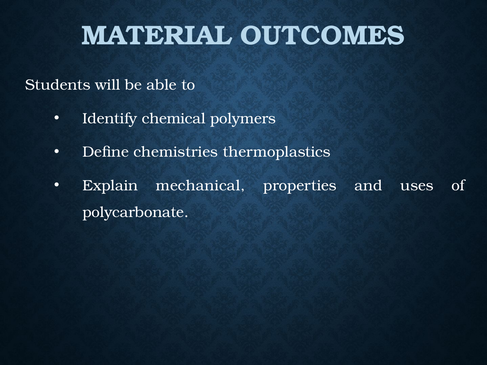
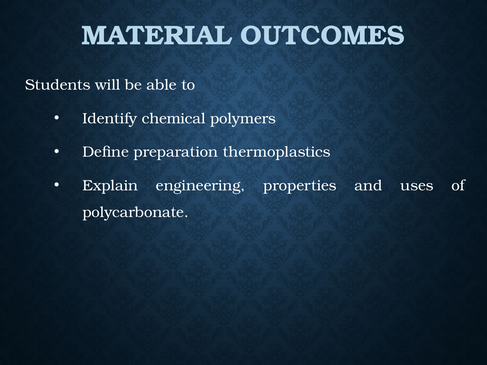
chemistries: chemistries -> preparation
mechanical: mechanical -> engineering
